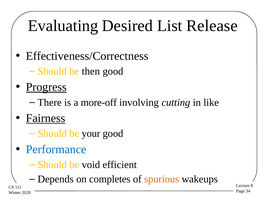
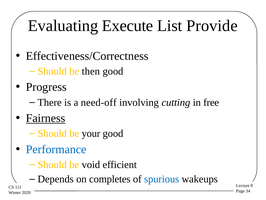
Desired: Desired -> Execute
Release: Release -> Provide
Progress underline: present -> none
more-off: more-off -> need-off
like: like -> free
spurious colour: orange -> blue
